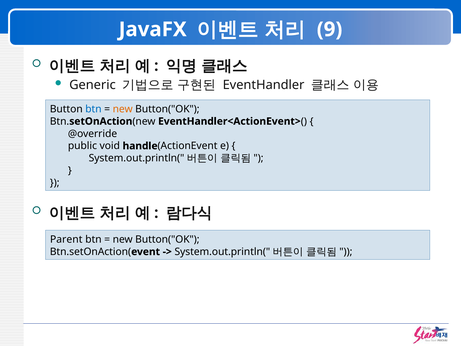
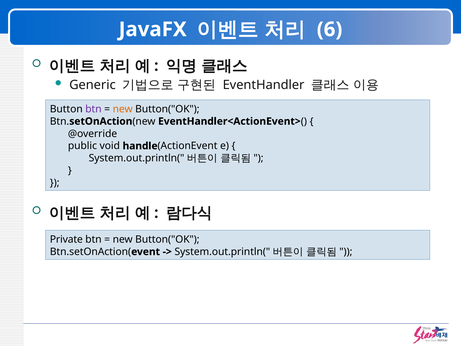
9: 9 -> 6
btn at (93, 109) colour: blue -> purple
Parent: Parent -> Private
